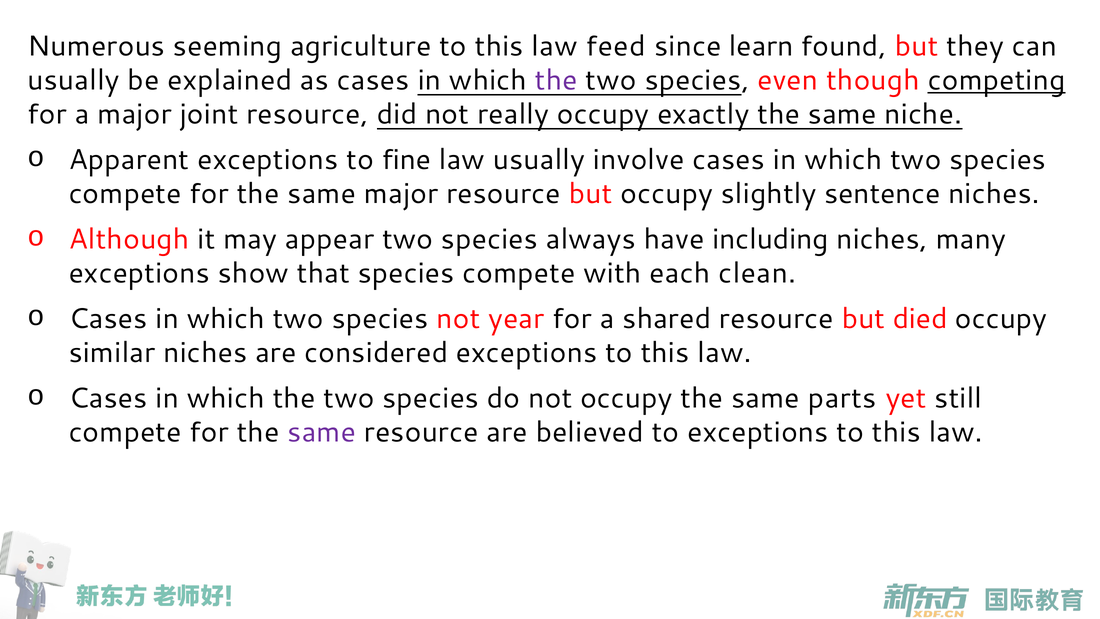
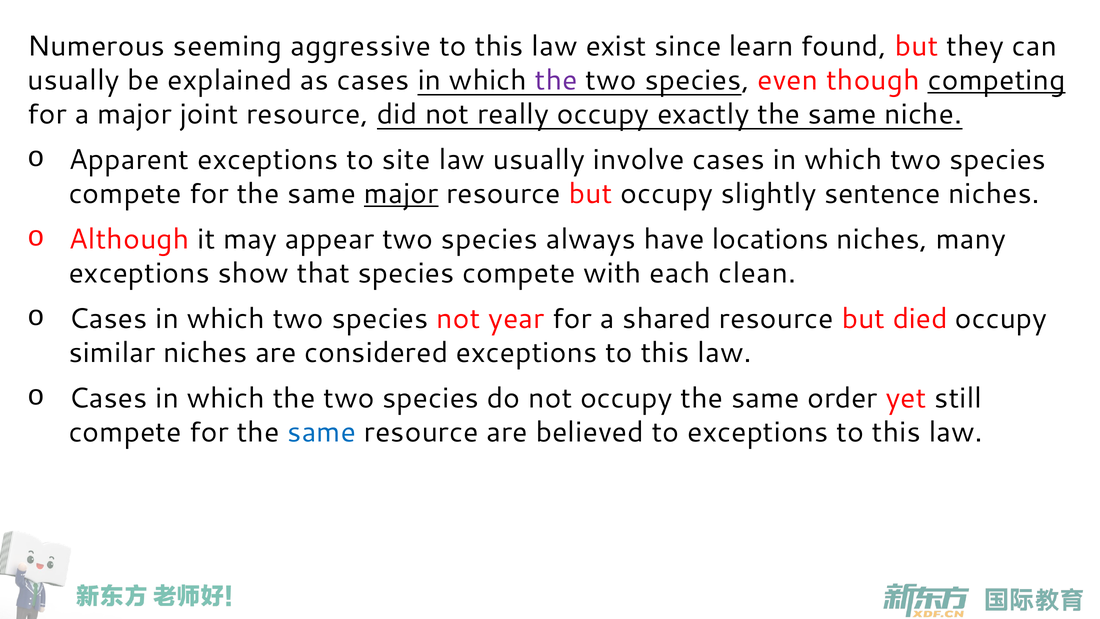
agriculture: agriculture -> aggressive
feed: feed -> exist
fine: fine -> site
major at (401, 194) underline: none -> present
including: including -> locations
parts: parts -> order
same at (322, 432) colour: purple -> blue
